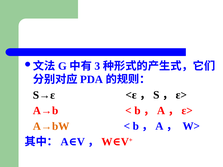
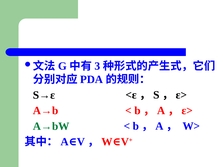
A→bW colour: orange -> green
